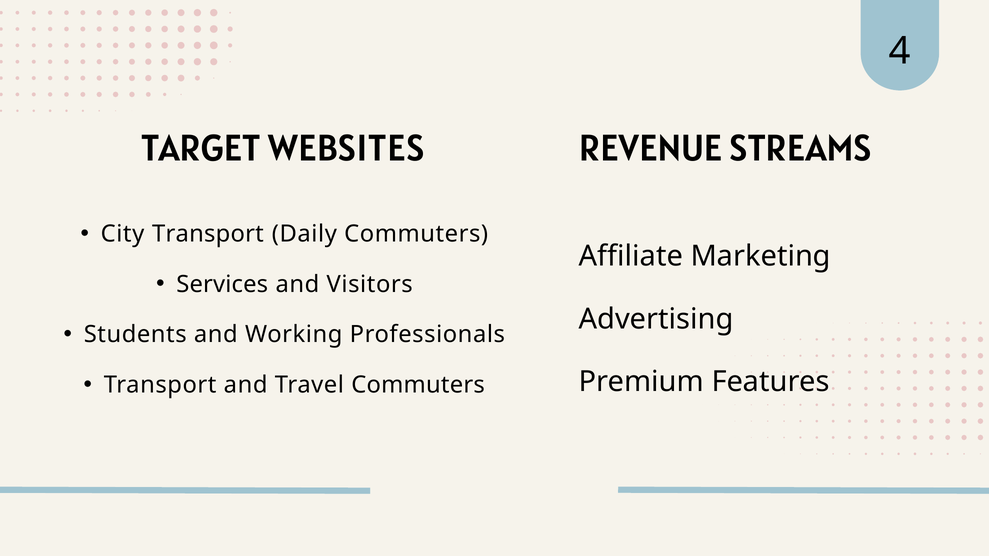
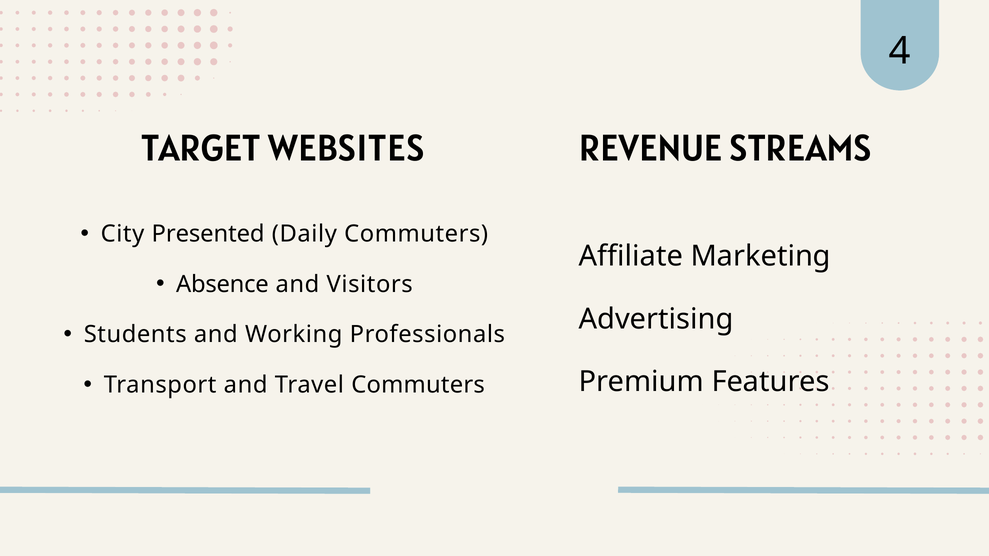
City Transport: Transport -> Presented
Services: Services -> Absence
